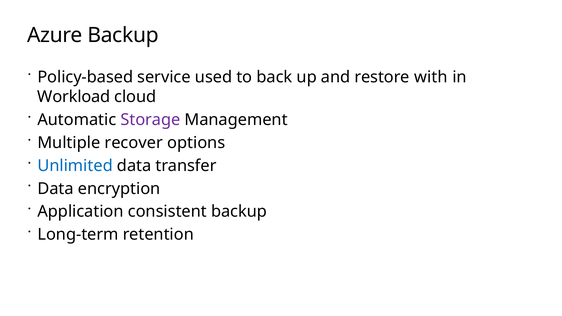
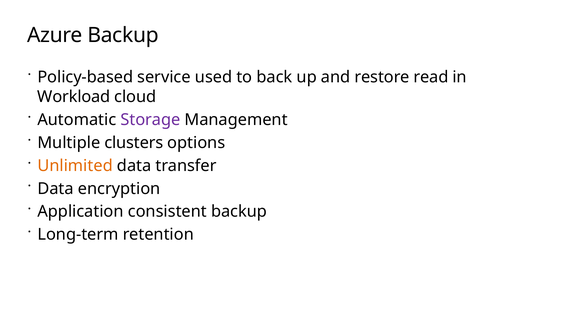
with: with -> read
recover: recover -> clusters
Unlimited colour: blue -> orange
